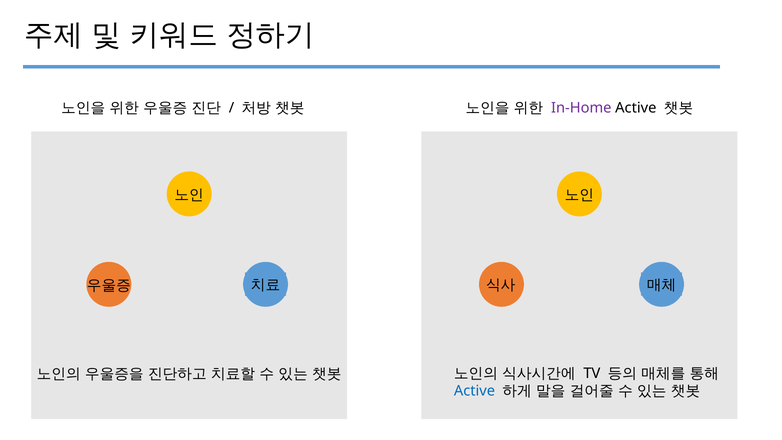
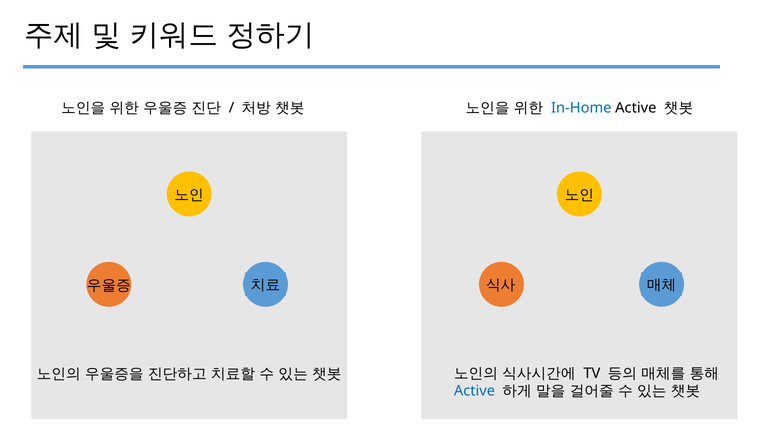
In-Home colour: purple -> blue
